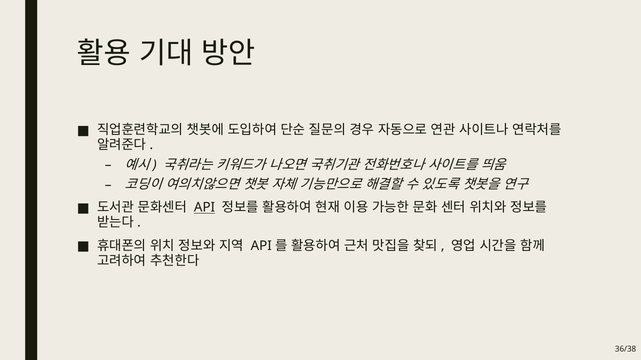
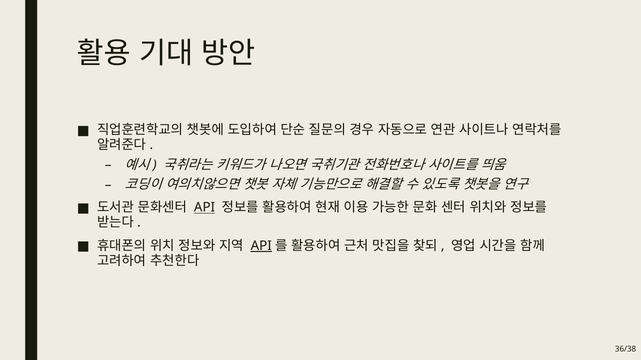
API at (261, 246) underline: none -> present
